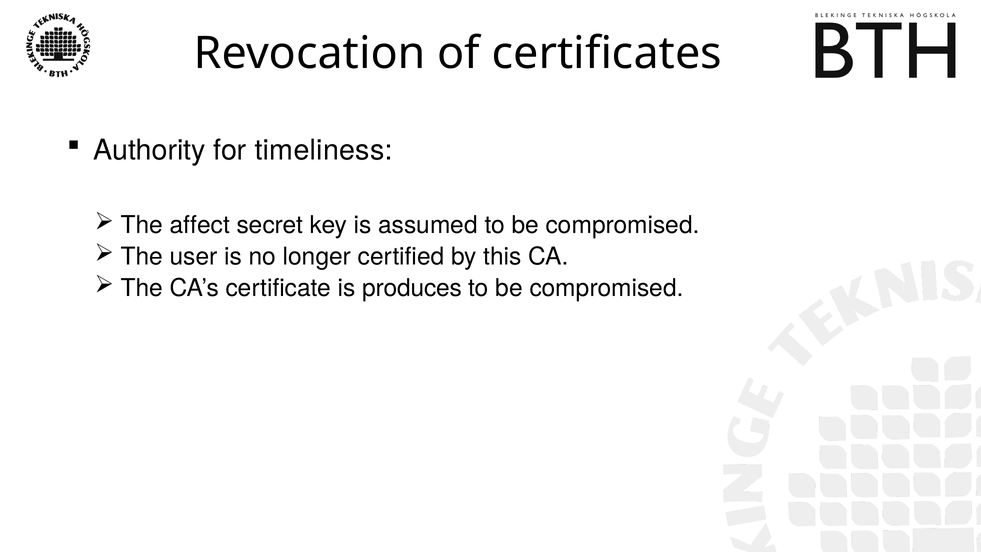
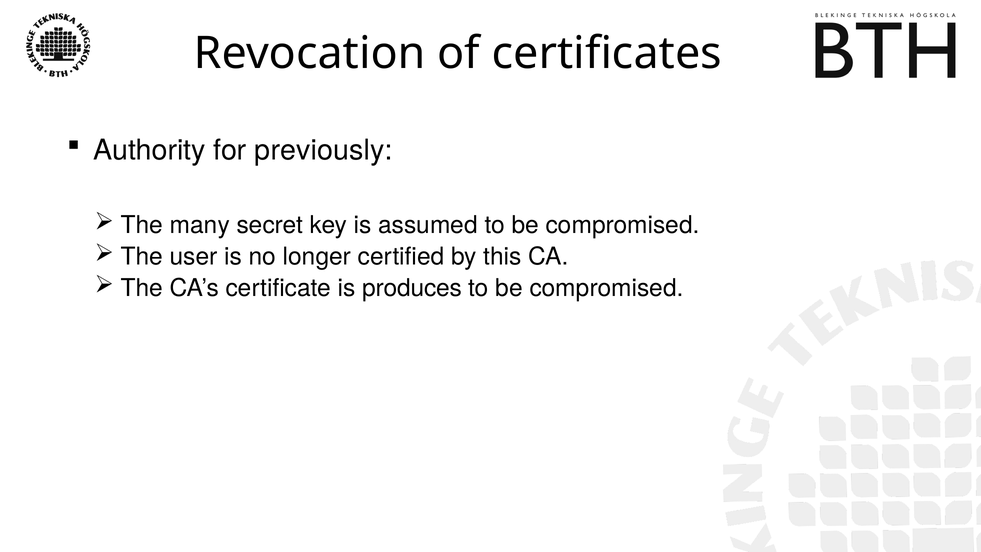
timeliness: timeliness -> previously
affect: affect -> many
